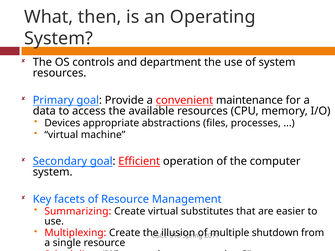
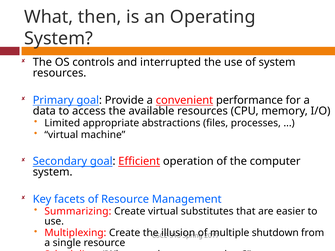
department: department -> interrupted
maintenance: maintenance -> performance
Devices: Devices -> Limited
